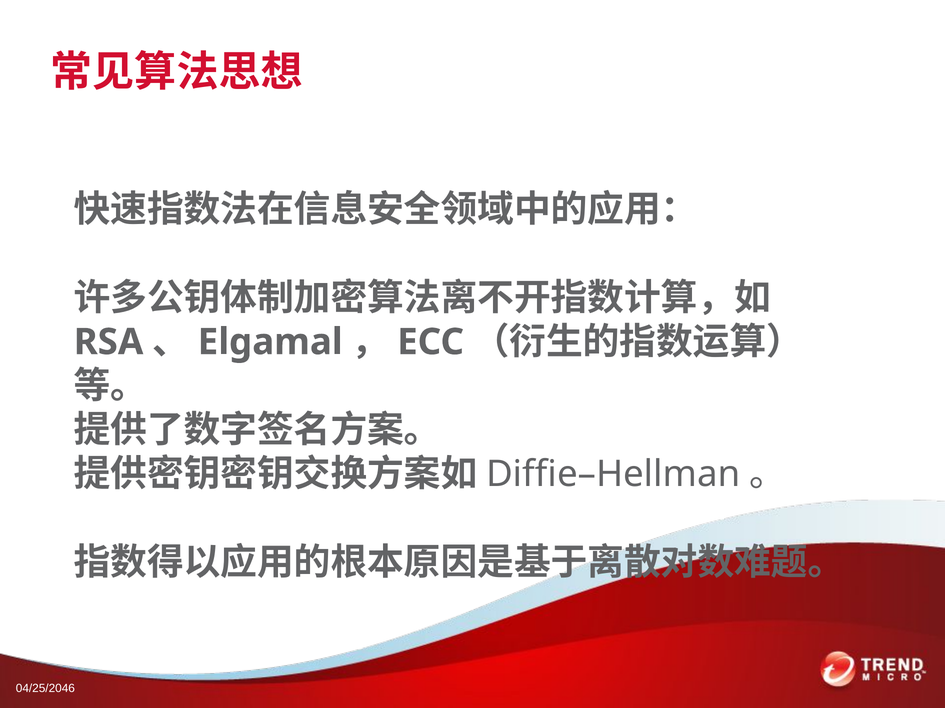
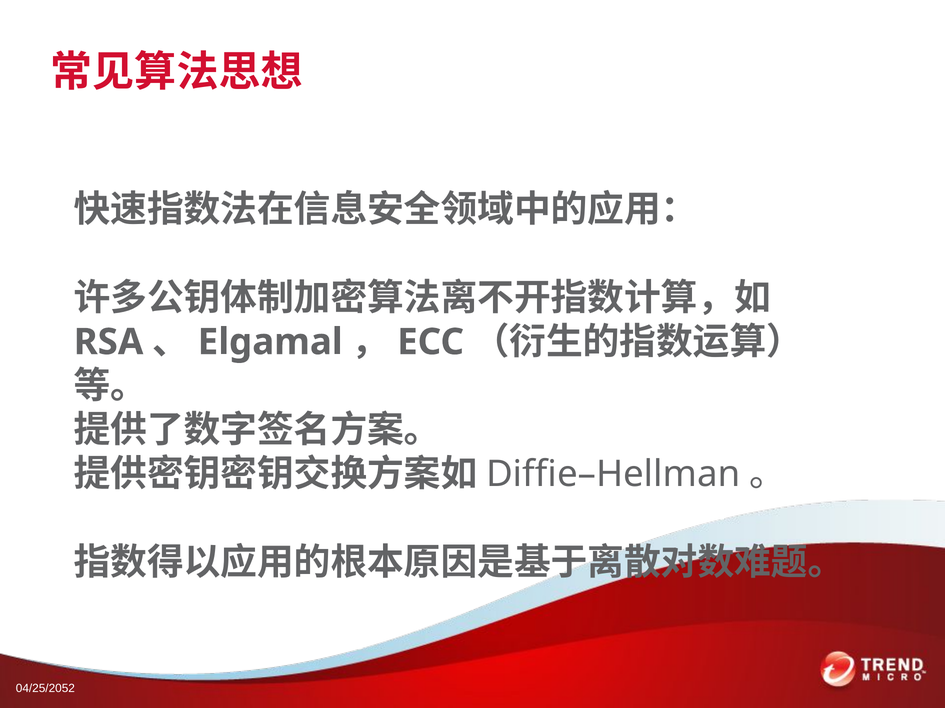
04/25/2046: 04/25/2046 -> 04/25/2052
